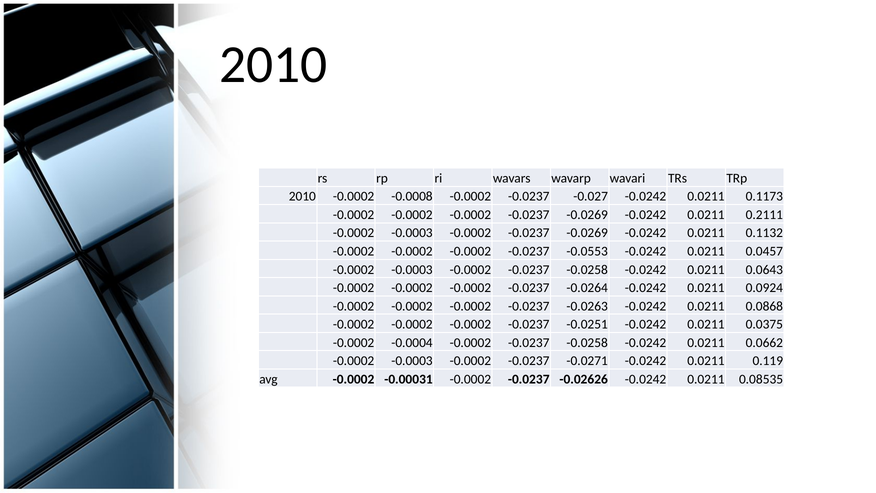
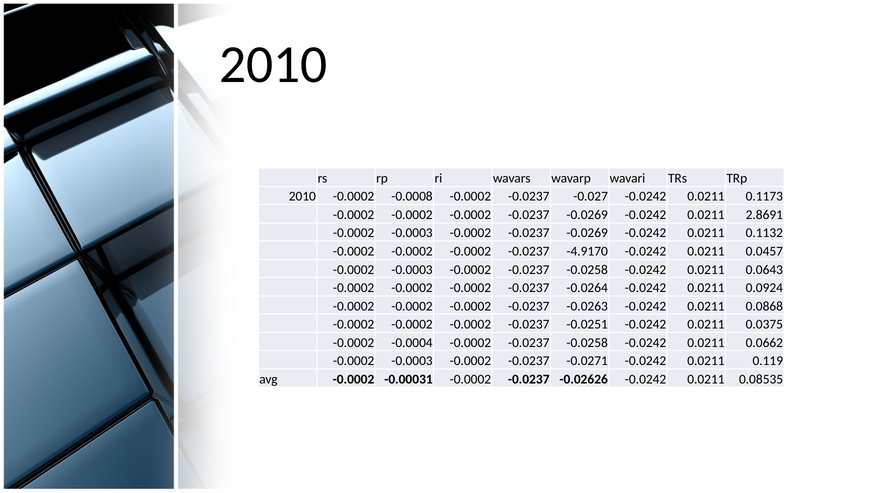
0.2111: 0.2111 -> 2.8691
-0.0553: -0.0553 -> -4.9170
